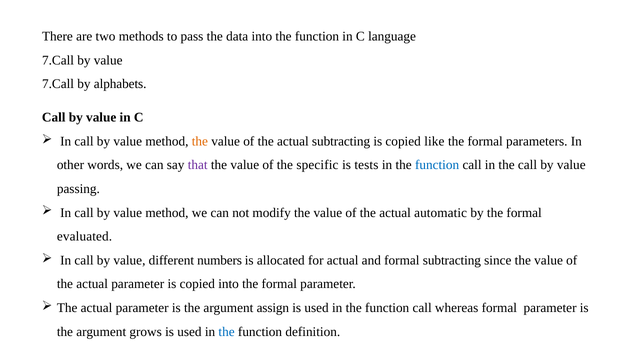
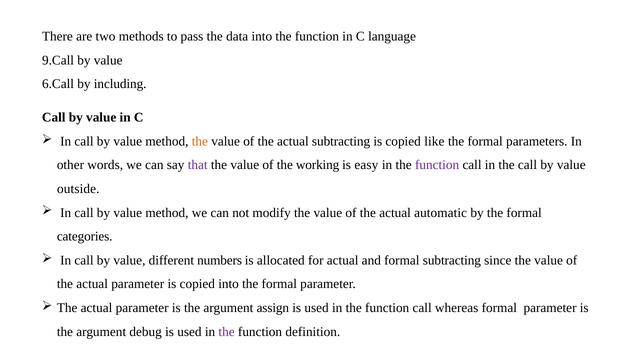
7.Call at (58, 60): 7.Call -> 9.Call
7.Call at (58, 84): 7.Call -> 6.Call
alphabets: alphabets -> including
specific: specific -> working
tests: tests -> easy
function at (437, 165) colour: blue -> purple
passing: passing -> outside
evaluated: evaluated -> categories
grows: grows -> debug
the at (227, 332) colour: blue -> purple
